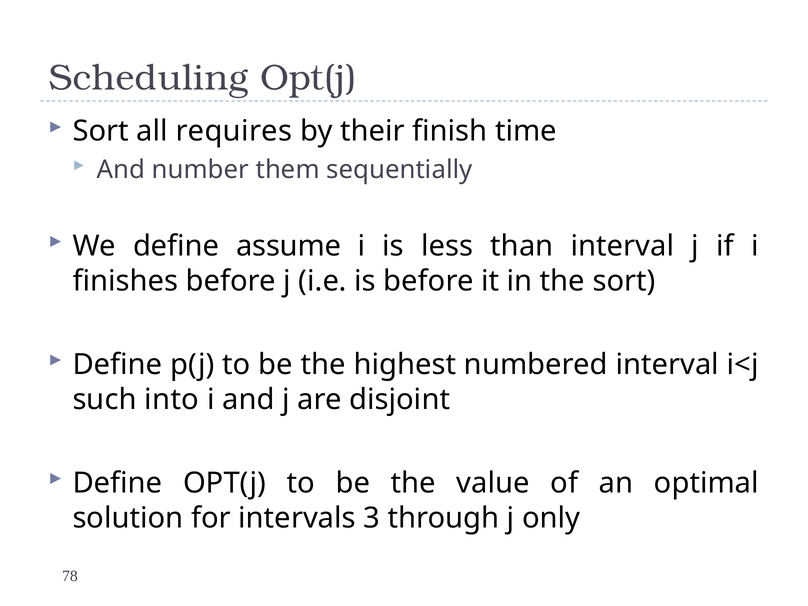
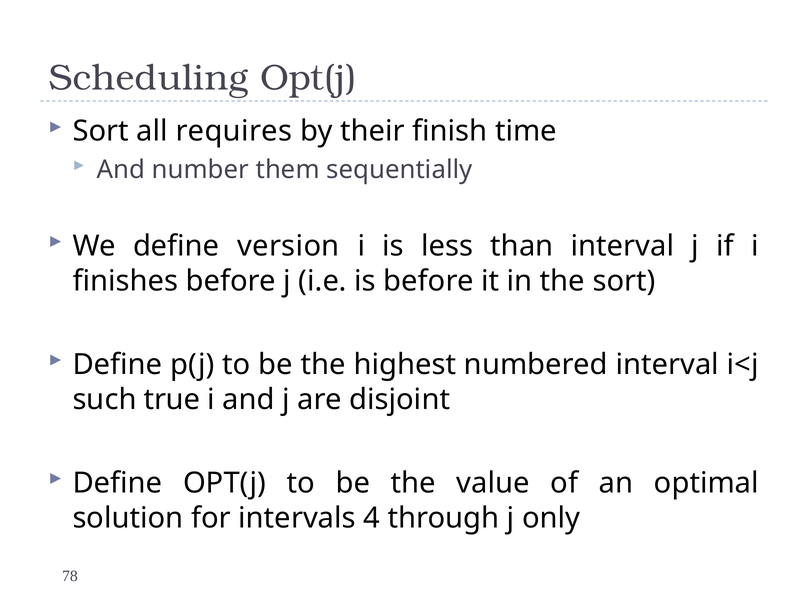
assume: assume -> version
into: into -> true
3: 3 -> 4
